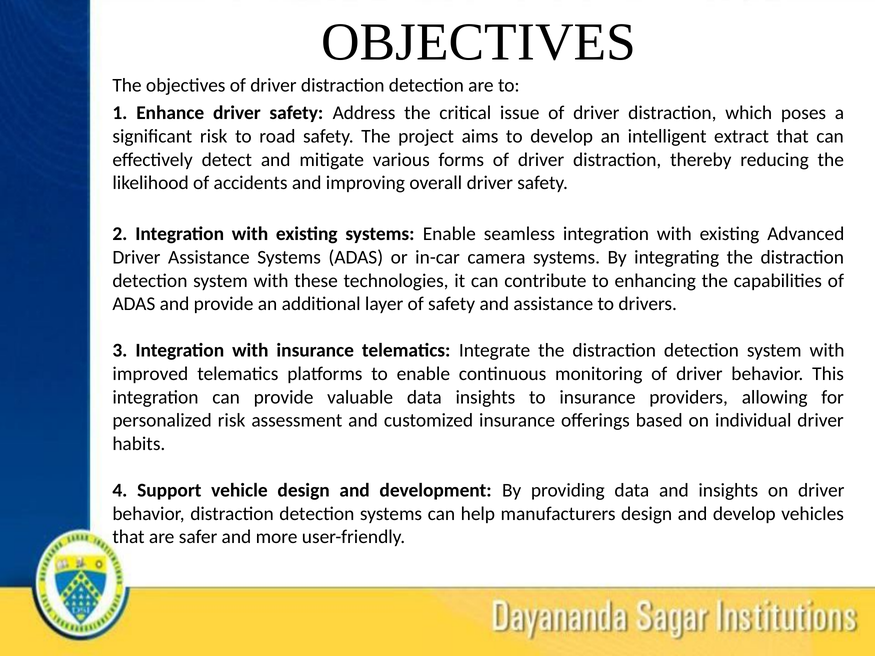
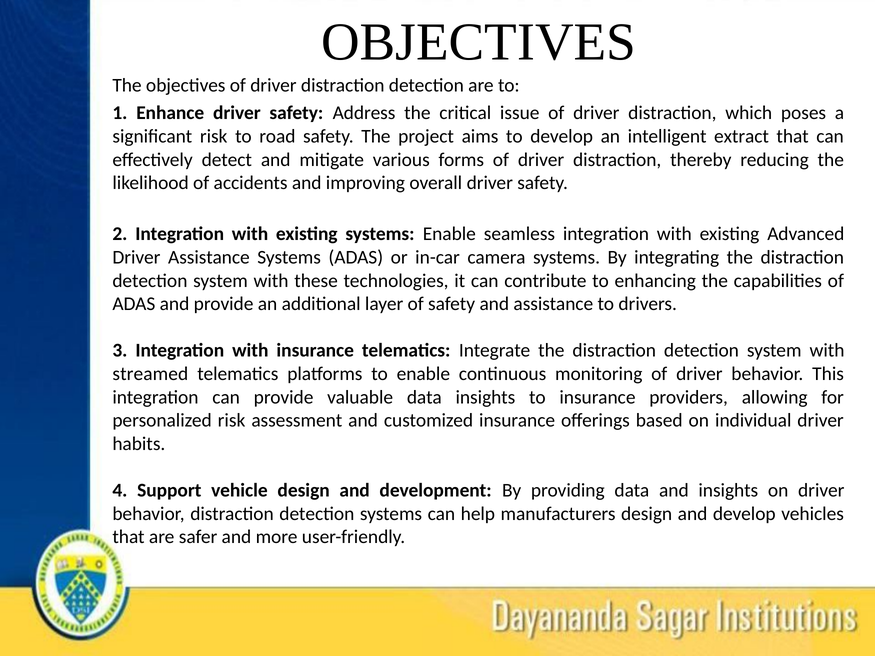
improved: improved -> streamed
